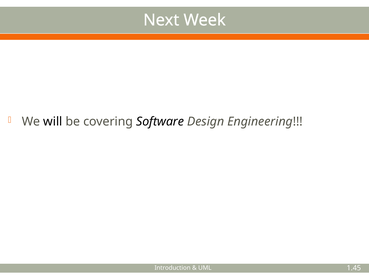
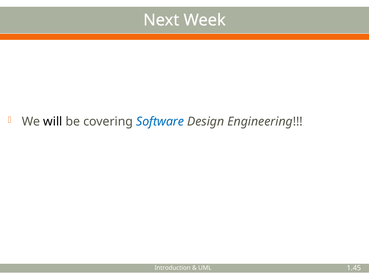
Software colour: black -> blue
